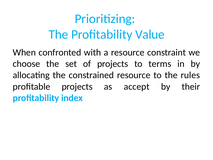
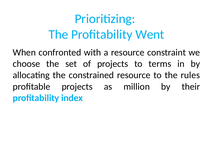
Value: Value -> Went
accept: accept -> million
